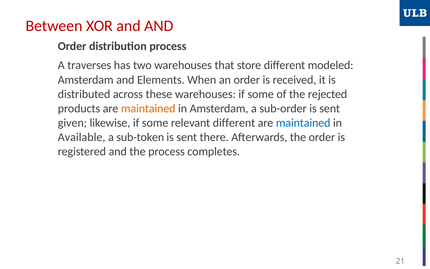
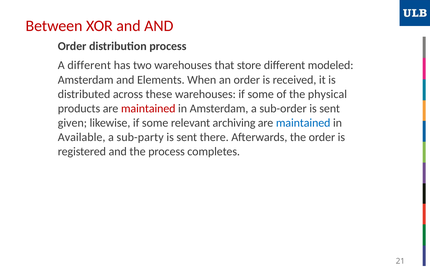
A traverses: traverses -> different
rejected: rejected -> physical
maintained at (148, 108) colour: orange -> red
relevant different: different -> archiving
sub-token: sub-token -> sub-party
